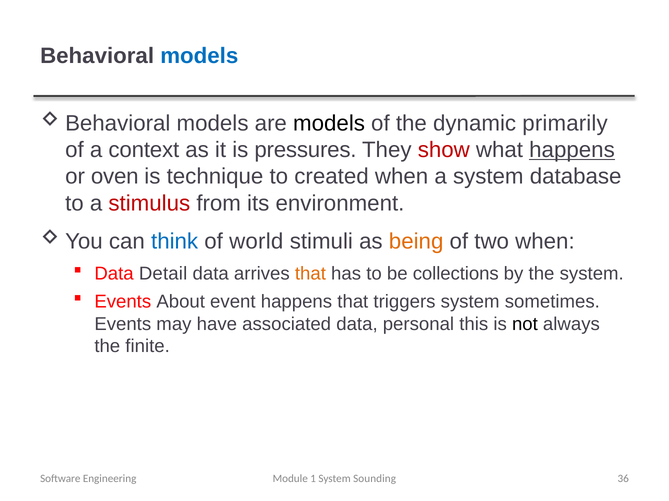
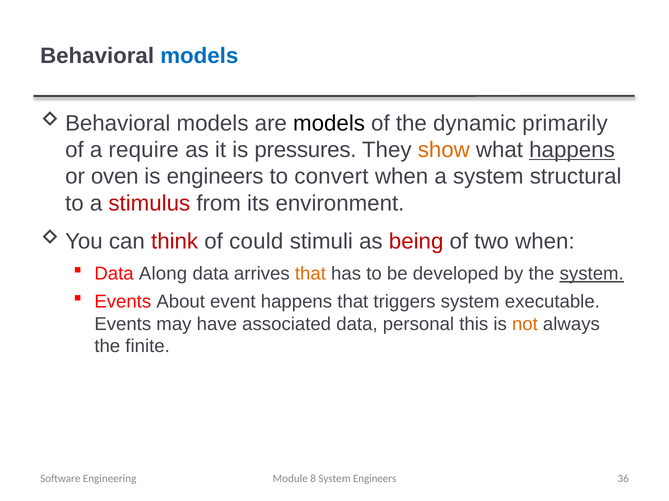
context: context -> require
show colour: red -> orange
is technique: technique -> engineers
created: created -> convert
database: database -> structural
think colour: blue -> red
world: world -> could
being colour: orange -> red
Detail: Detail -> Along
collections: collections -> developed
system at (592, 274) underline: none -> present
sometimes: sometimes -> executable
not colour: black -> orange
1: 1 -> 8
System Sounding: Sounding -> Engineers
